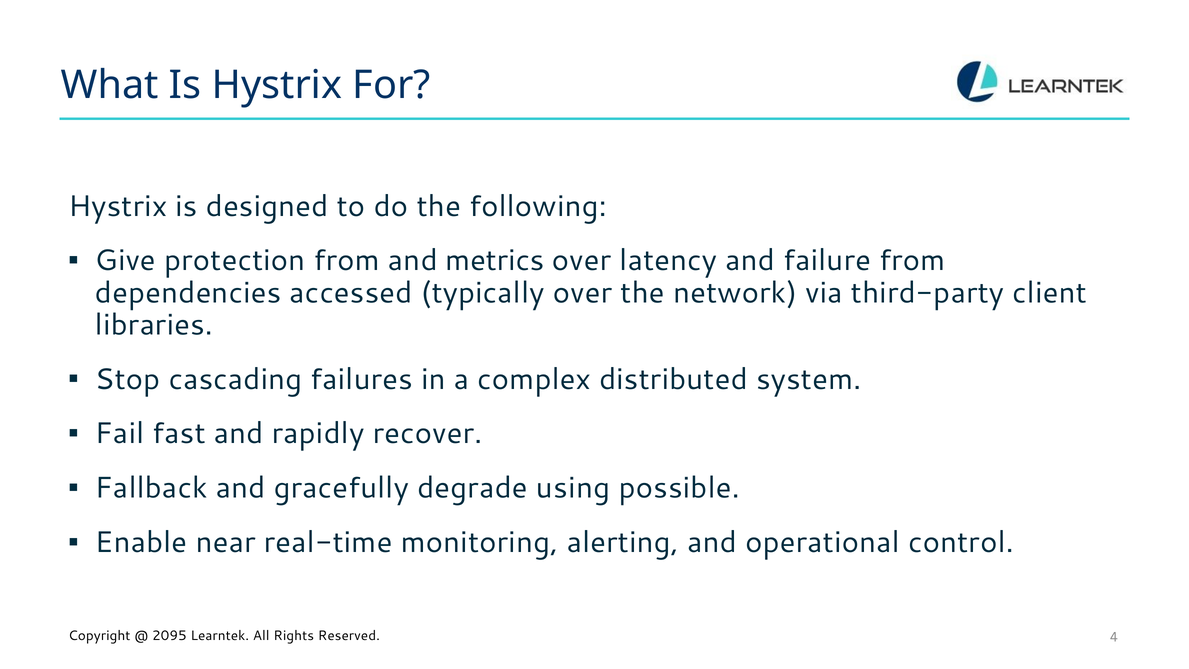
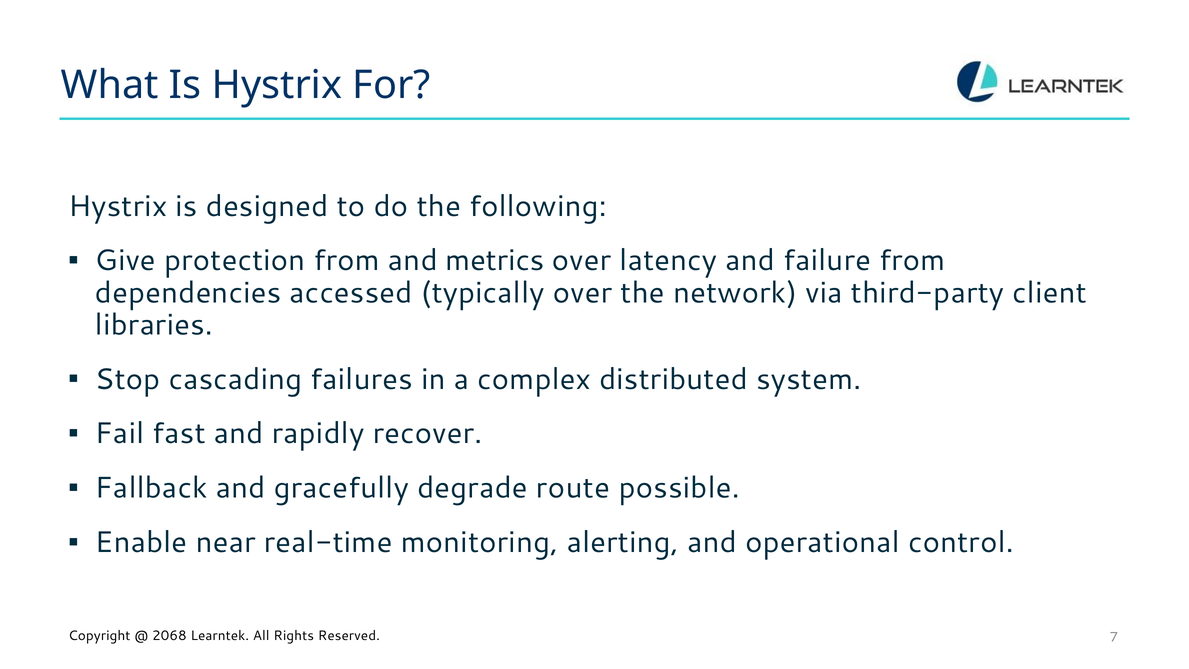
using: using -> route
2095: 2095 -> 2068
4: 4 -> 7
